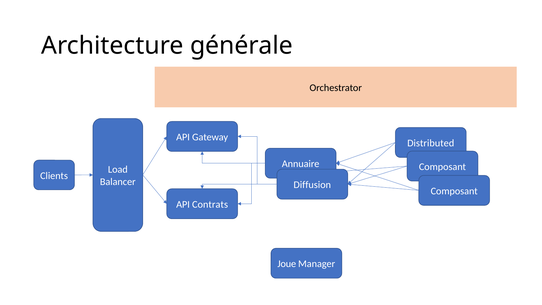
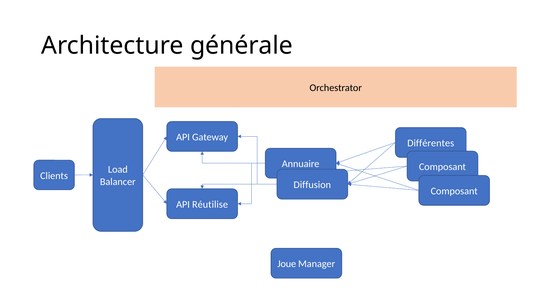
Distributed: Distributed -> Différentes
Contrats: Contrats -> Réutilise
